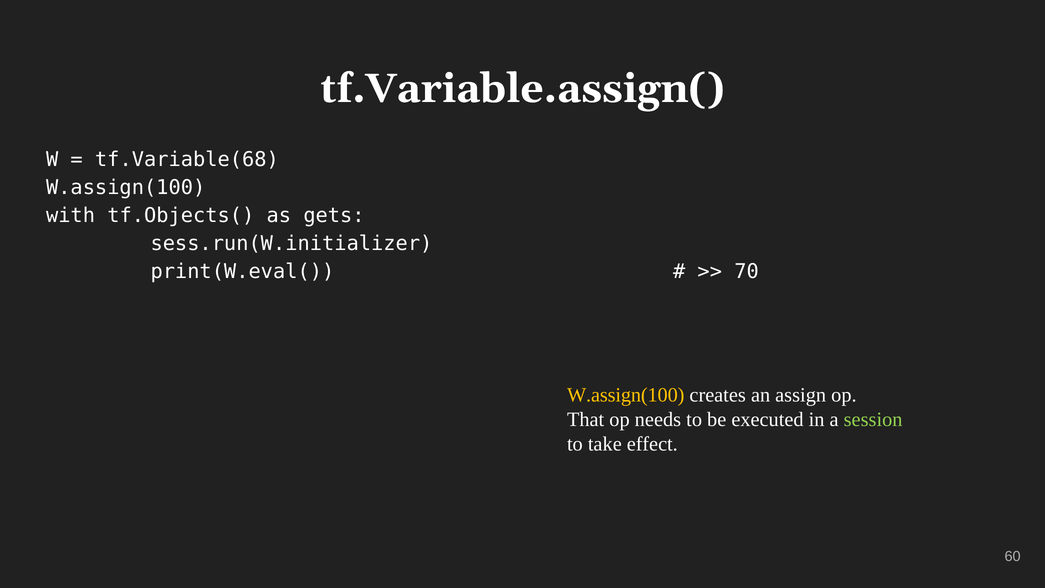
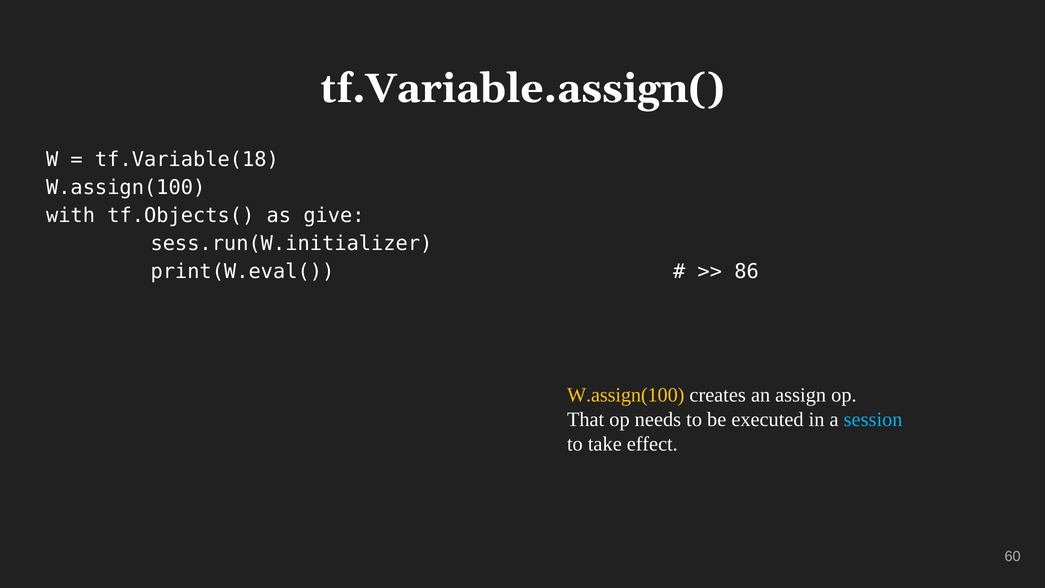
tf.Variable(68: tf.Variable(68 -> tf.Variable(18
gets: gets -> give
70: 70 -> 86
session colour: light green -> light blue
